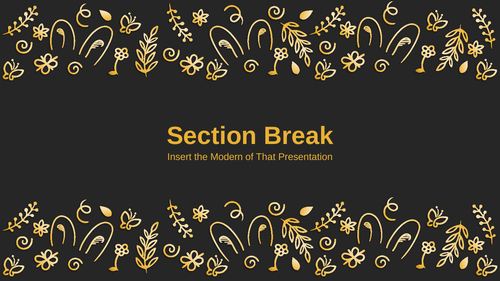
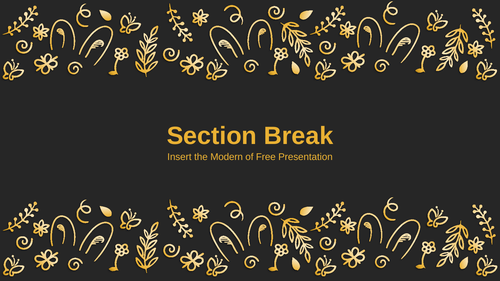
That: That -> Free
